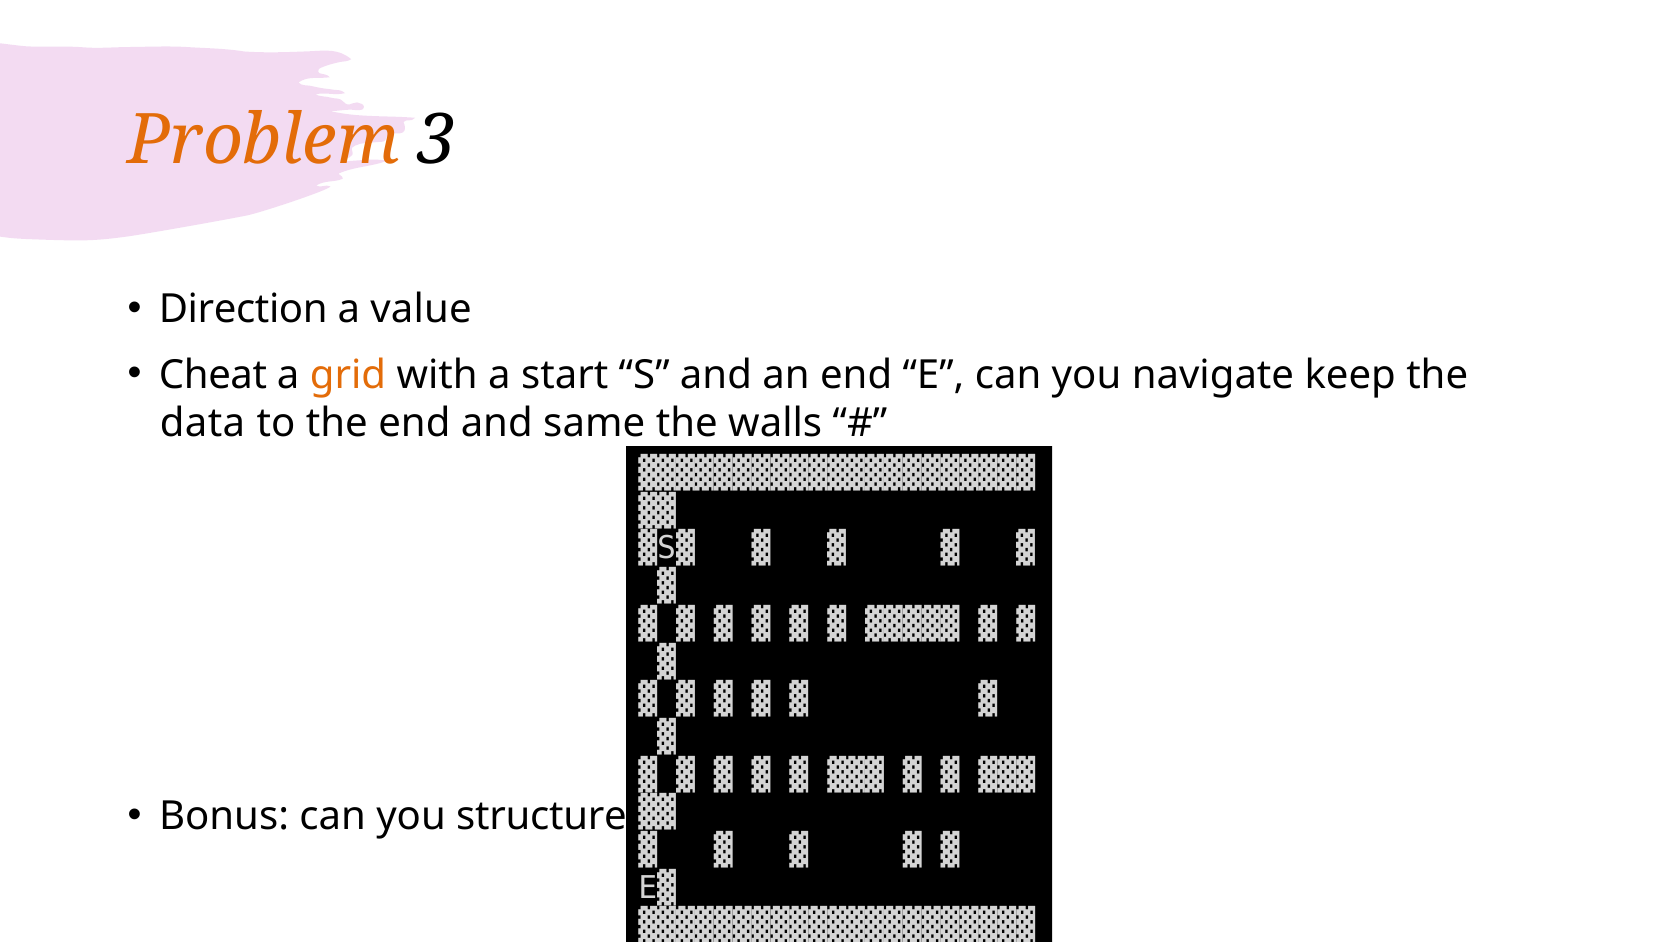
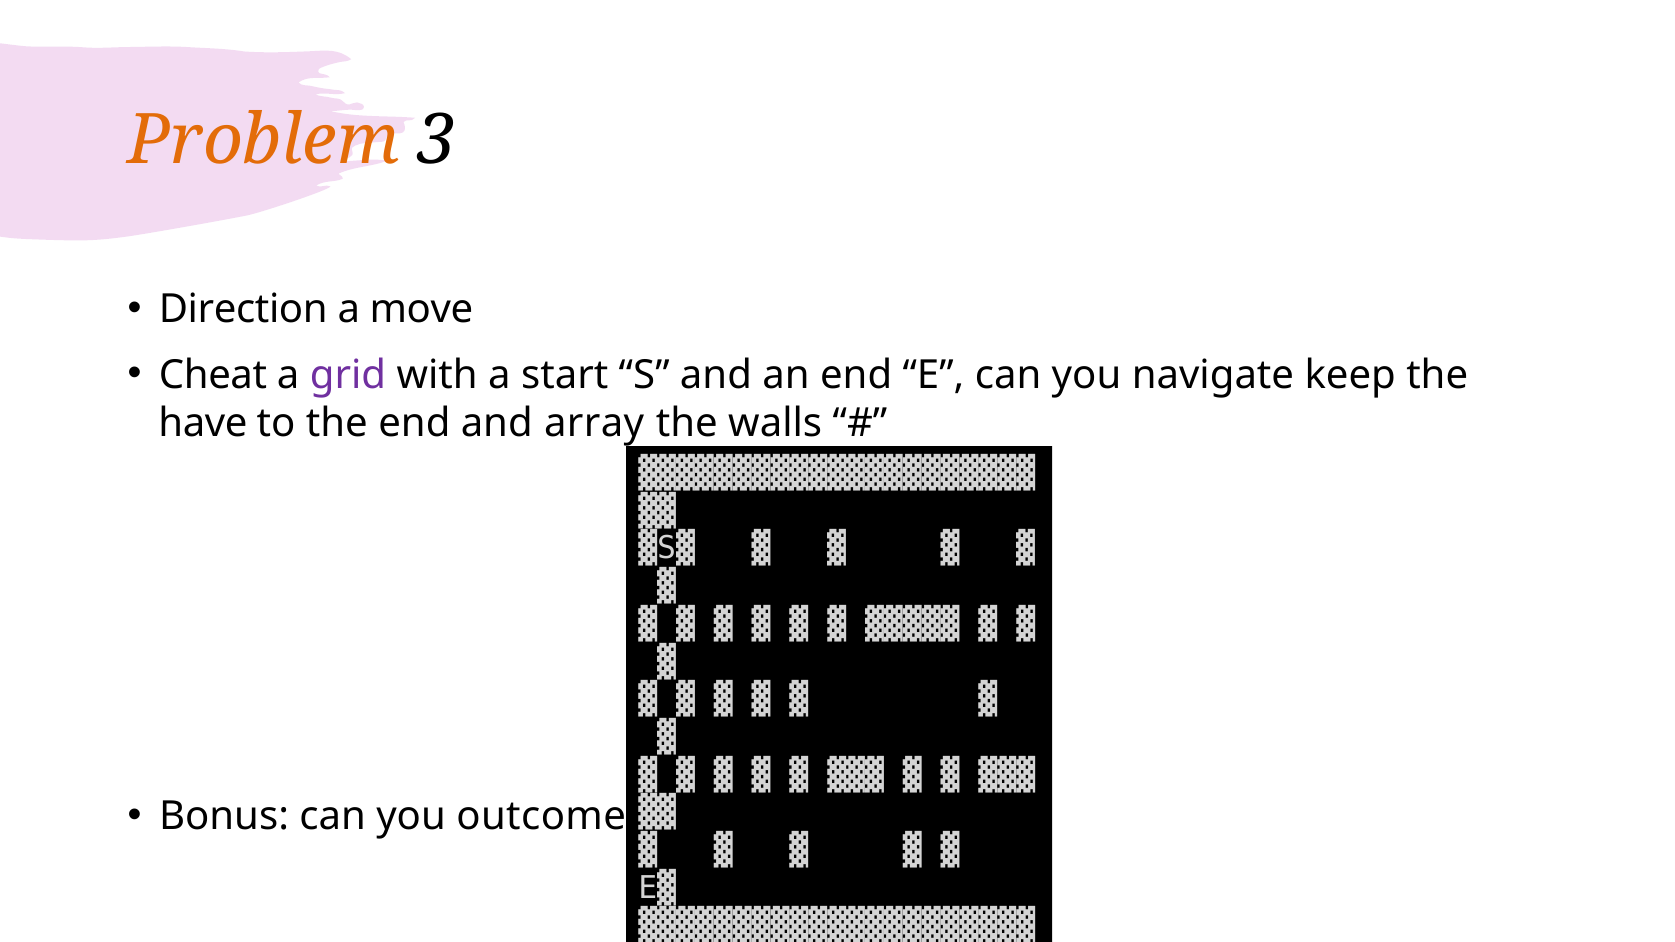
value: value -> move
grid colour: orange -> purple
data: data -> have
same: same -> array
structure: structure -> outcome
